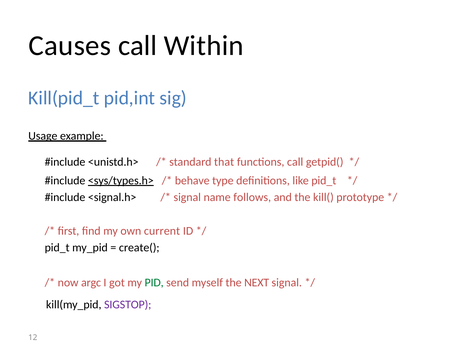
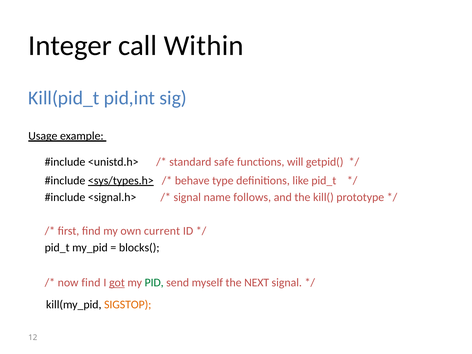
Causes: Causes -> Integer
that: that -> safe
functions call: call -> will
create(: create( -> blocks(
now argc: argc -> find
got underline: none -> present
SIGSTOP colour: purple -> orange
